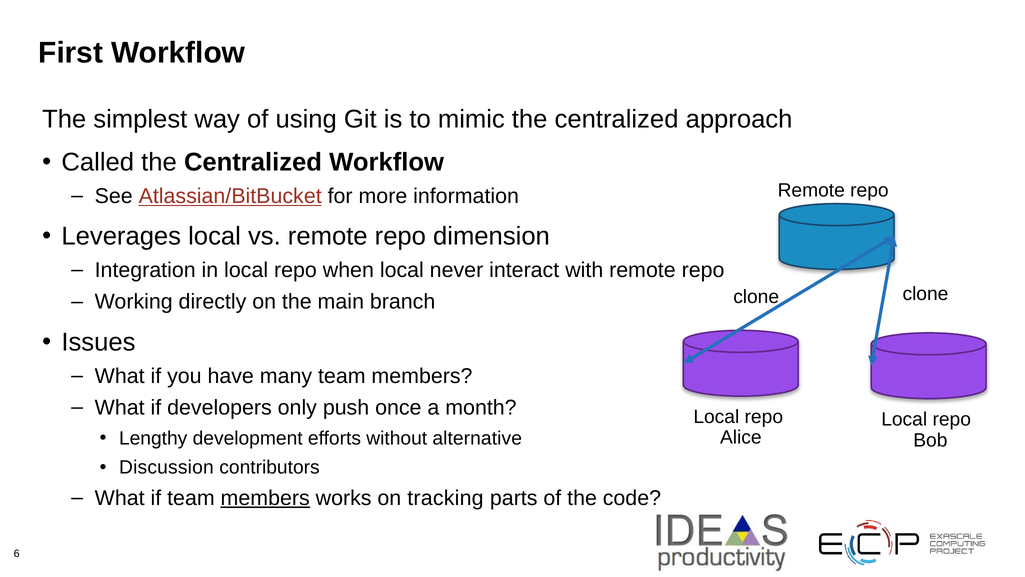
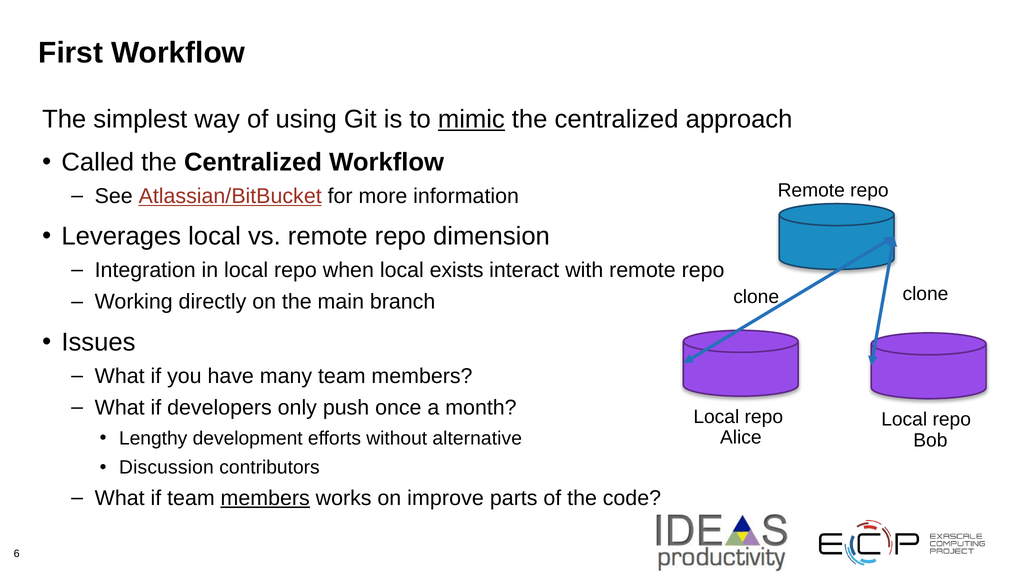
mimic underline: none -> present
never: never -> exists
tracking: tracking -> improve
